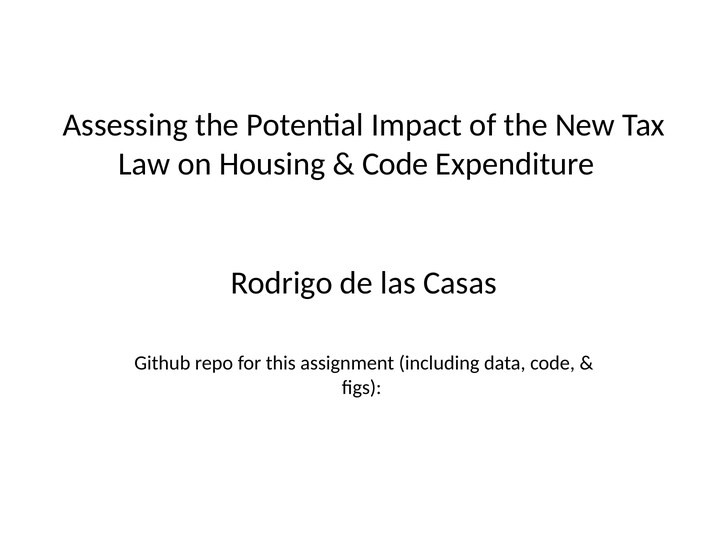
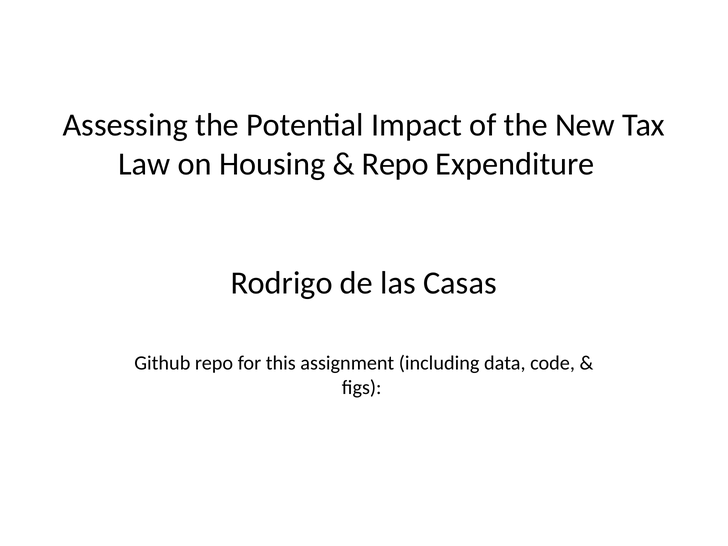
Code at (395, 164): Code -> Repo
